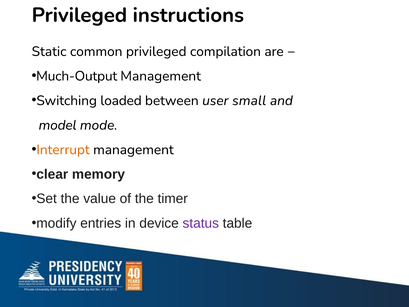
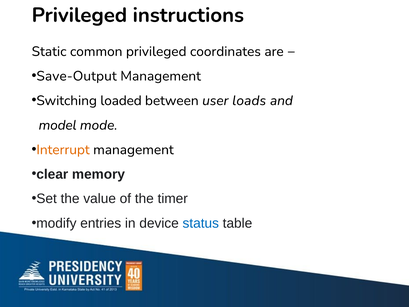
compilation: compilation -> coordinates
Much-Output: Much-Output -> Save-Output
small: small -> loads
status colour: purple -> blue
